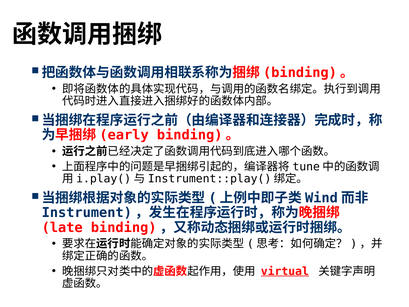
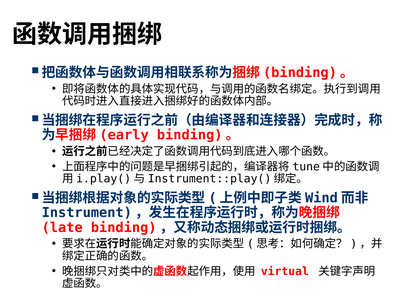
virtual underline: present -> none
